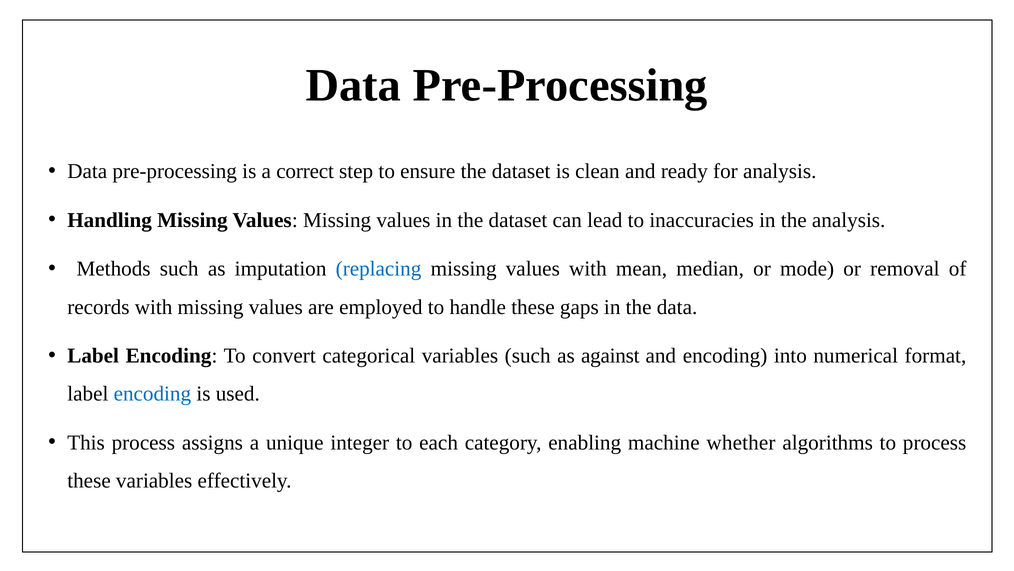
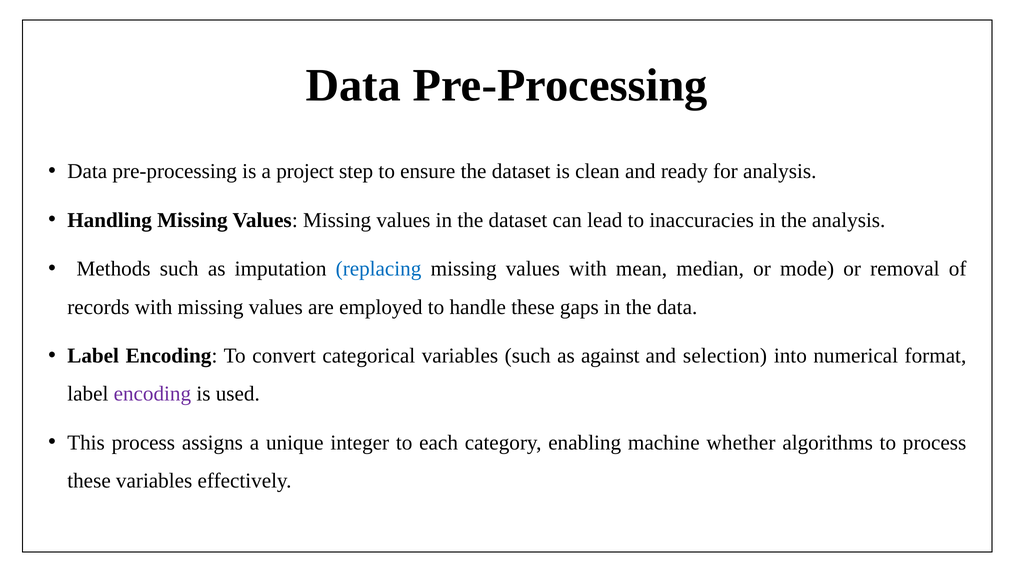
correct: correct -> project
and encoding: encoding -> selection
encoding at (152, 393) colour: blue -> purple
